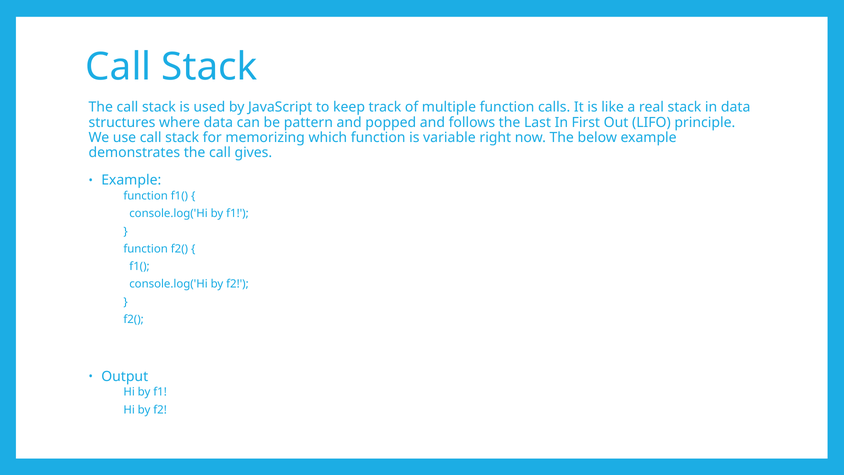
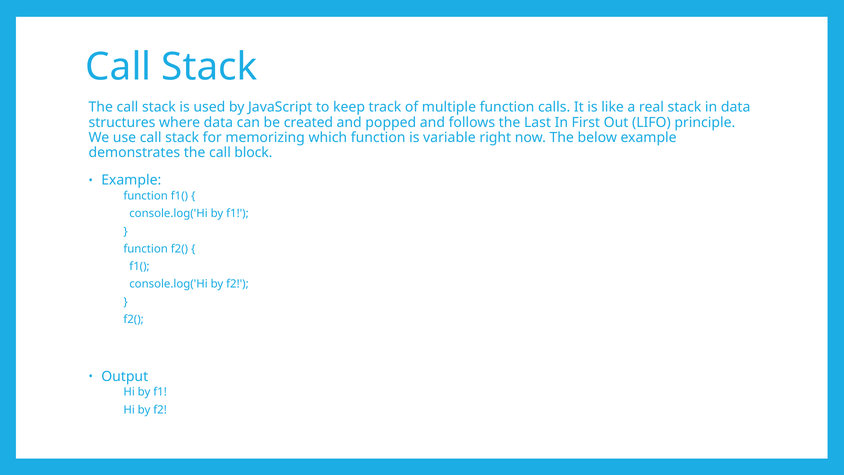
pattern: pattern -> created
gives: gives -> block
